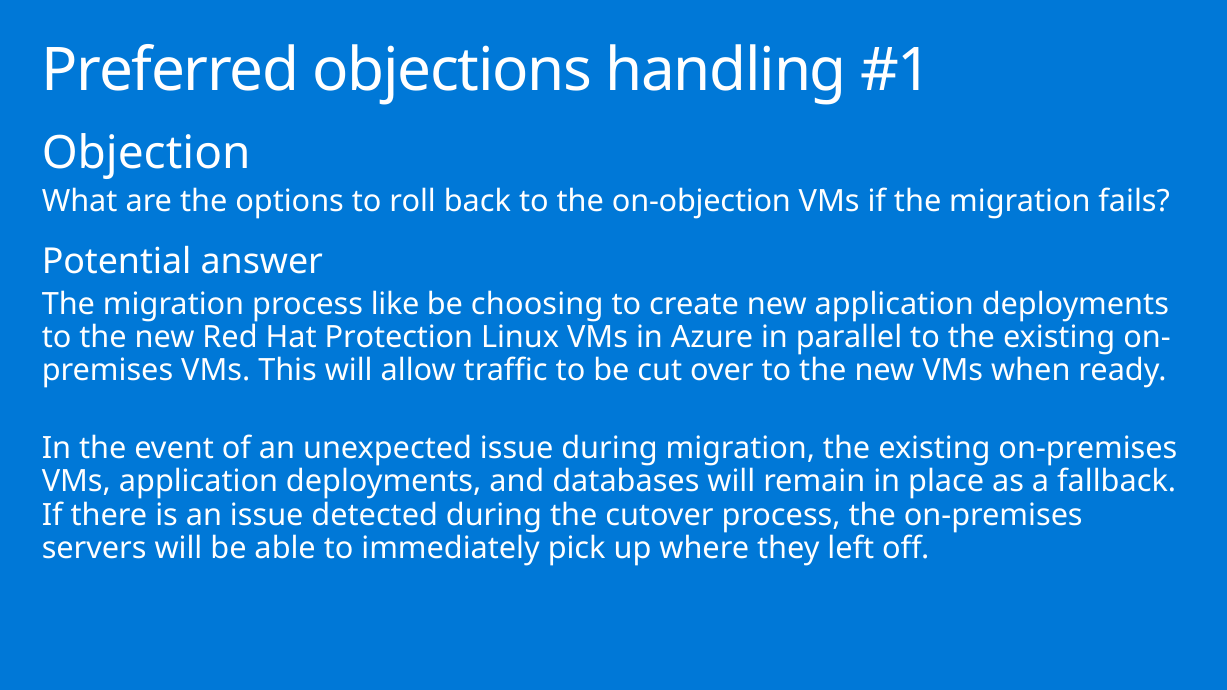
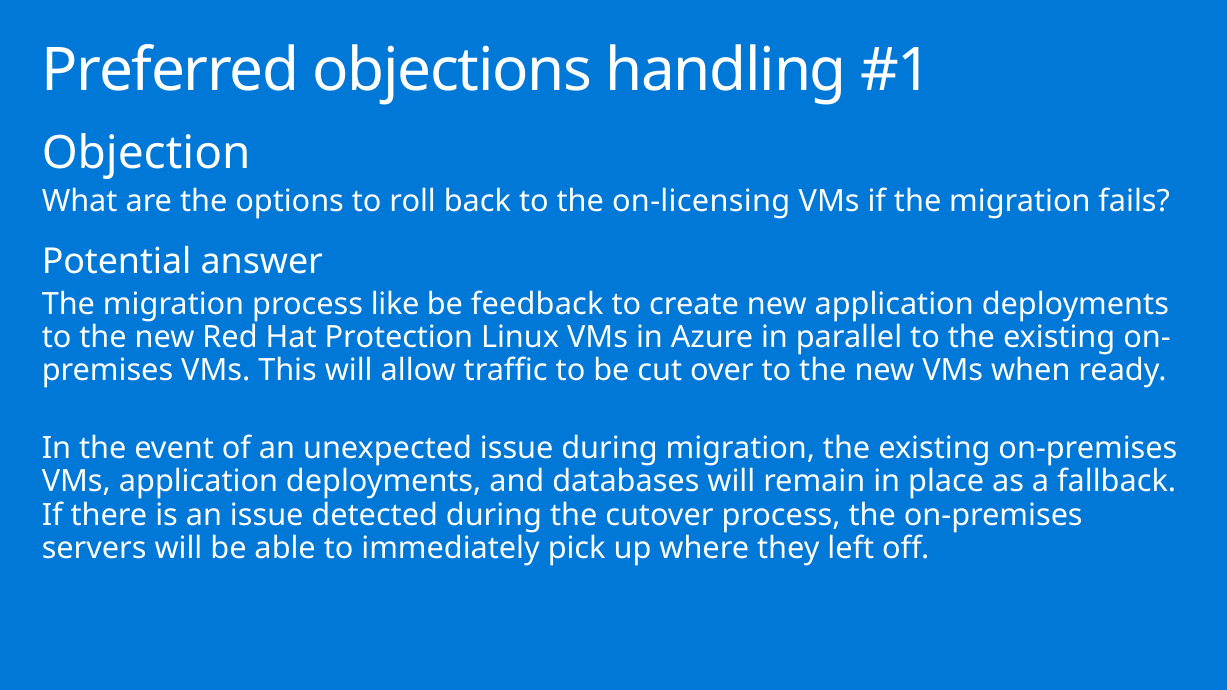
on-objection: on-objection -> on-licensing
choosing: choosing -> feedback
